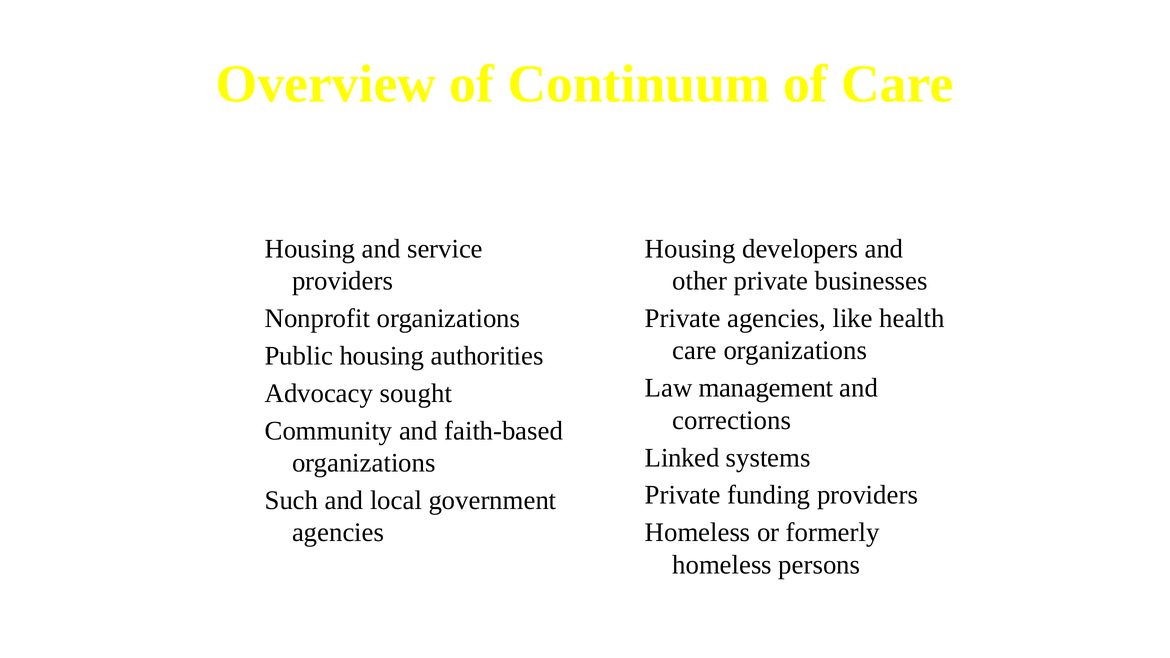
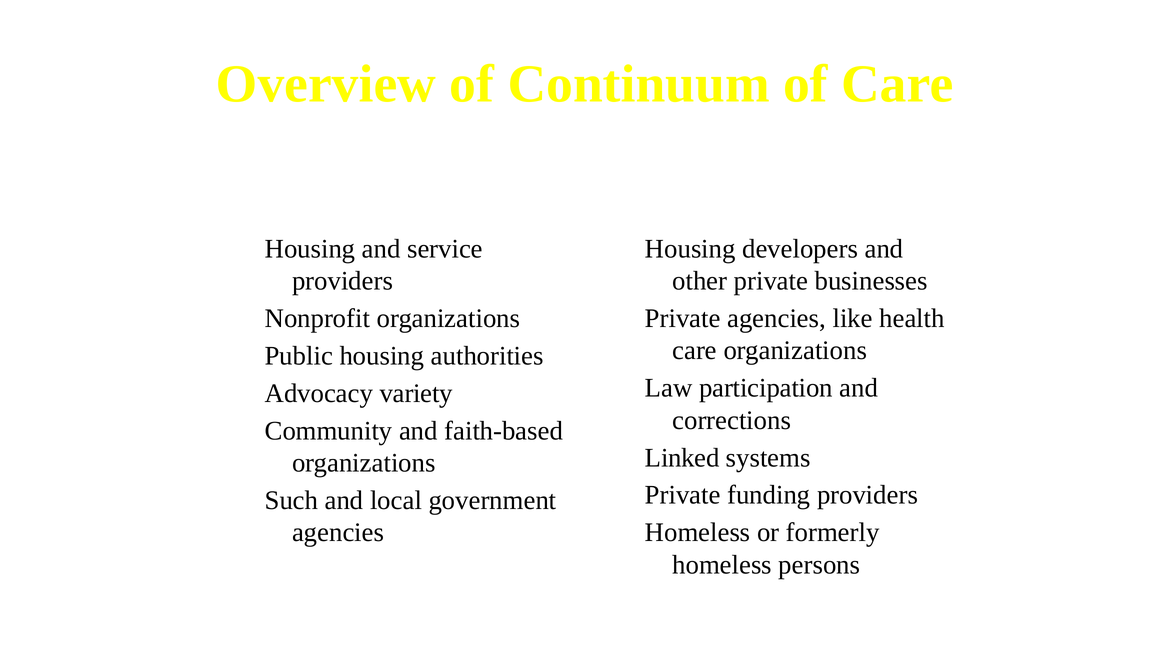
management: management -> participation
sought: sought -> variety
